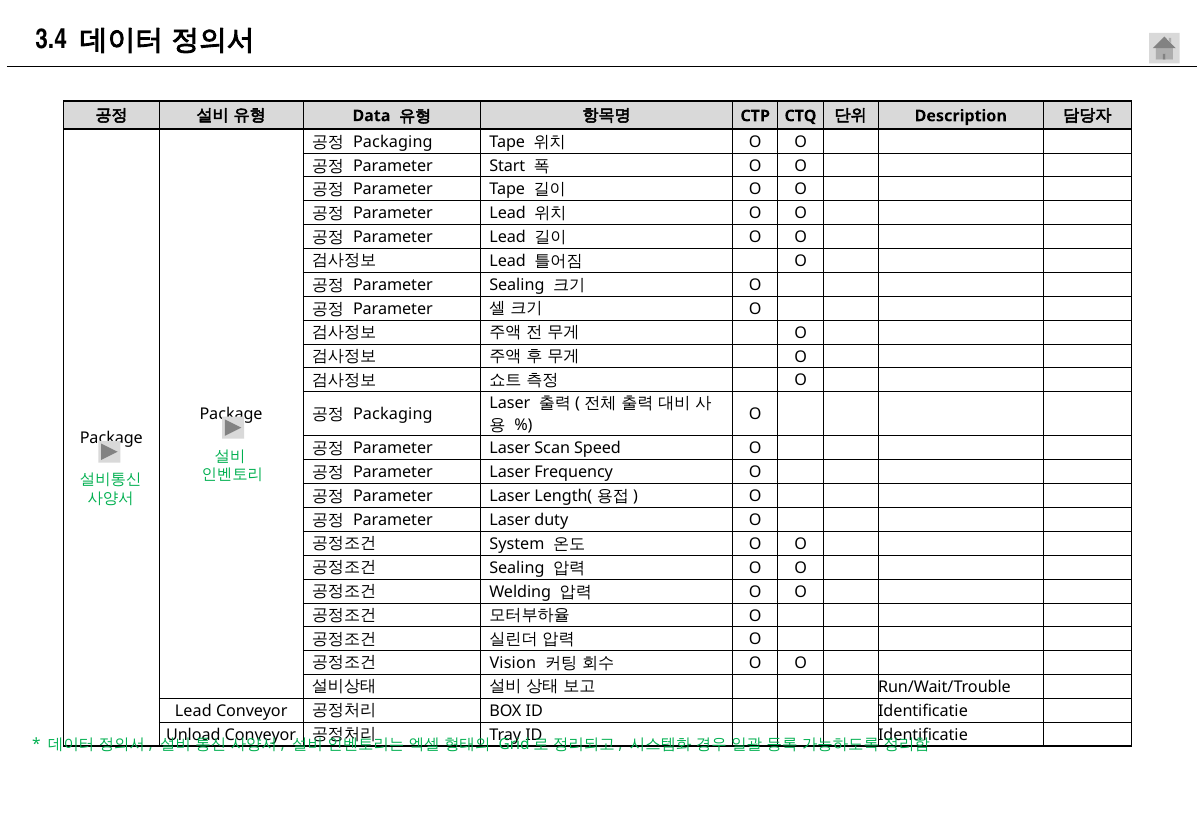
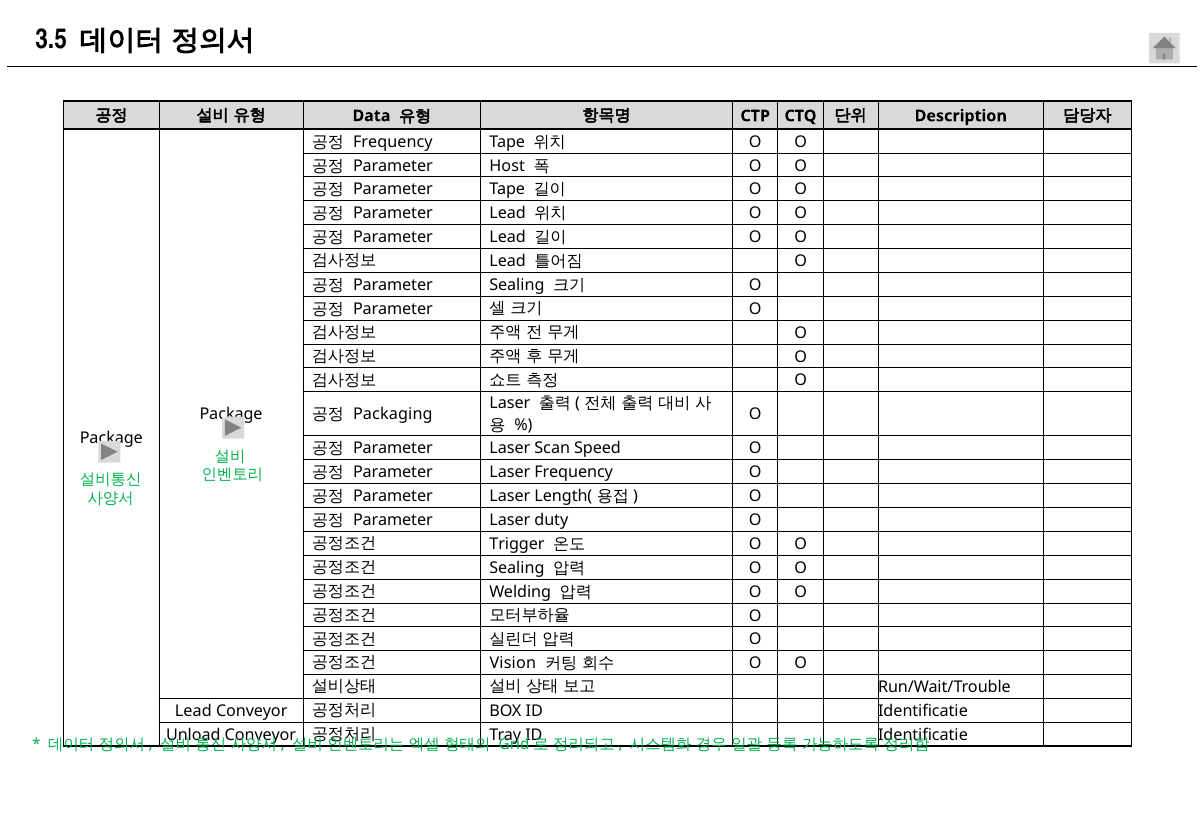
3.4: 3.4 -> 3.5
Packaging at (393, 142): Packaging -> Frequency
Start: Start -> Host
System: System -> Trigger
